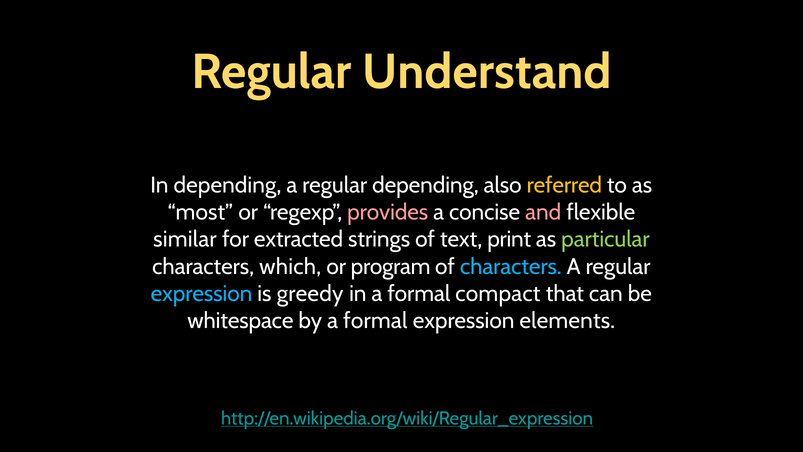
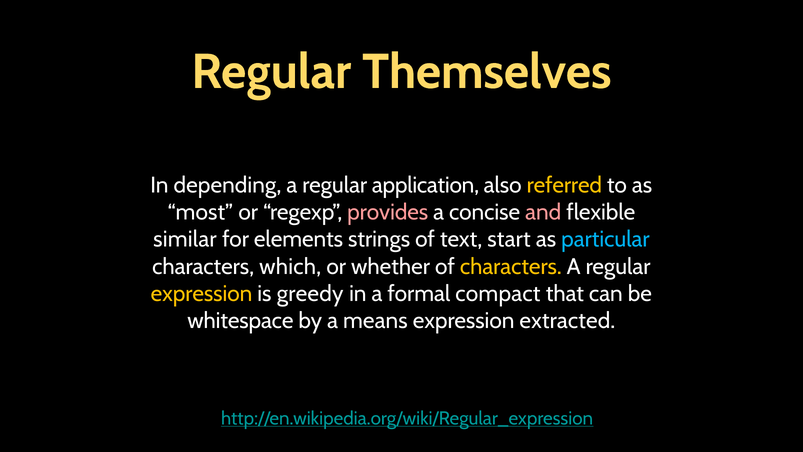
Understand: Understand -> Themselves
regular depending: depending -> application
extracted: extracted -> elements
print: print -> start
particular colour: light green -> light blue
program: program -> whether
characters at (511, 266) colour: light blue -> yellow
expression at (201, 294) colour: light blue -> yellow
by a formal: formal -> means
elements: elements -> extracted
